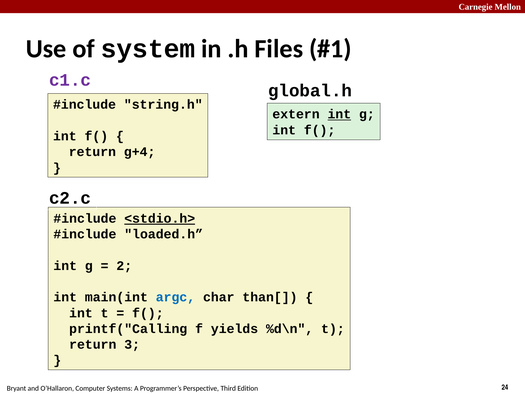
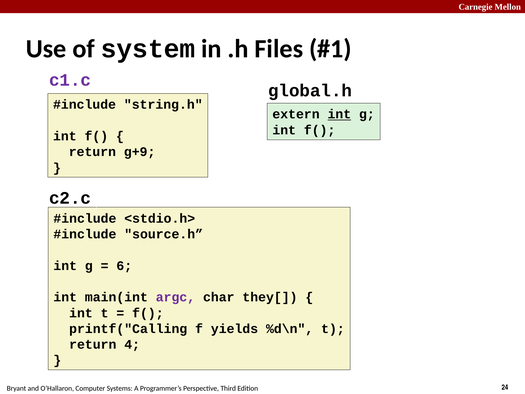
g+4: g+4 -> g+9
<stdio.h> underline: present -> none
loaded.h: loaded.h -> source.h
2: 2 -> 6
argc colour: blue -> purple
than[: than[ -> they[
3: 3 -> 4
